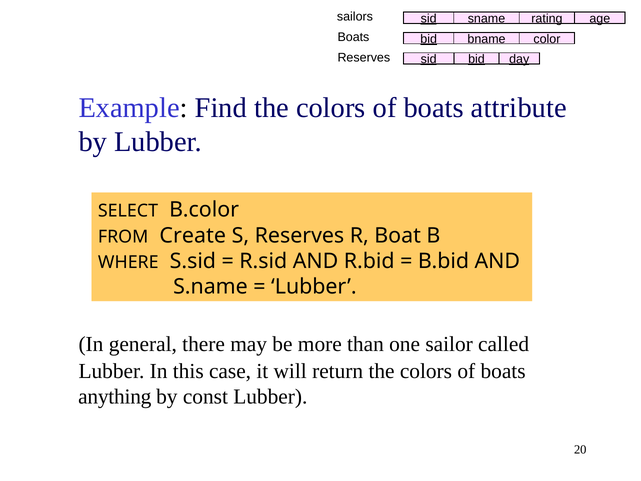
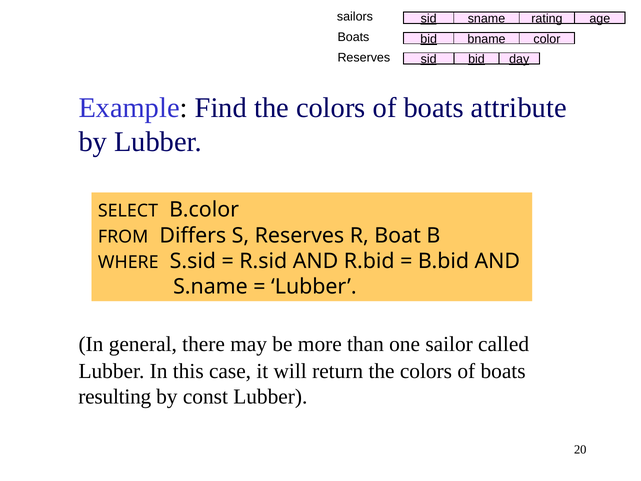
Create: Create -> Differs
anything: anything -> resulting
